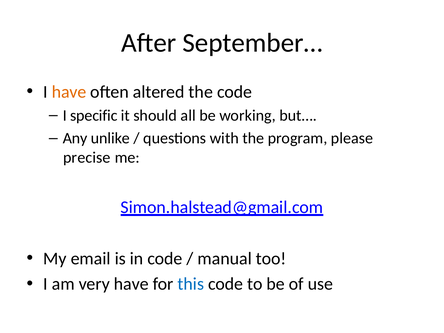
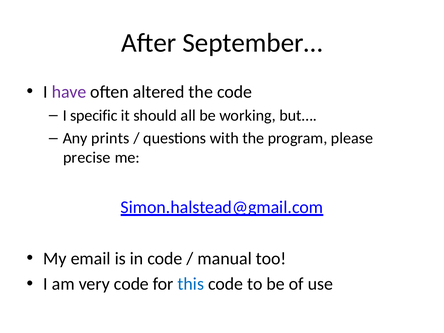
have at (69, 92) colour: orange -> purple
unlike: unlike -> prints
very have: have -> code
